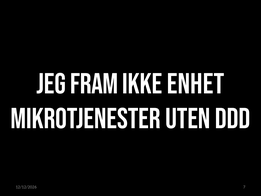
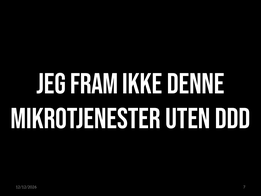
ENHET: ENHET -> DENNE
